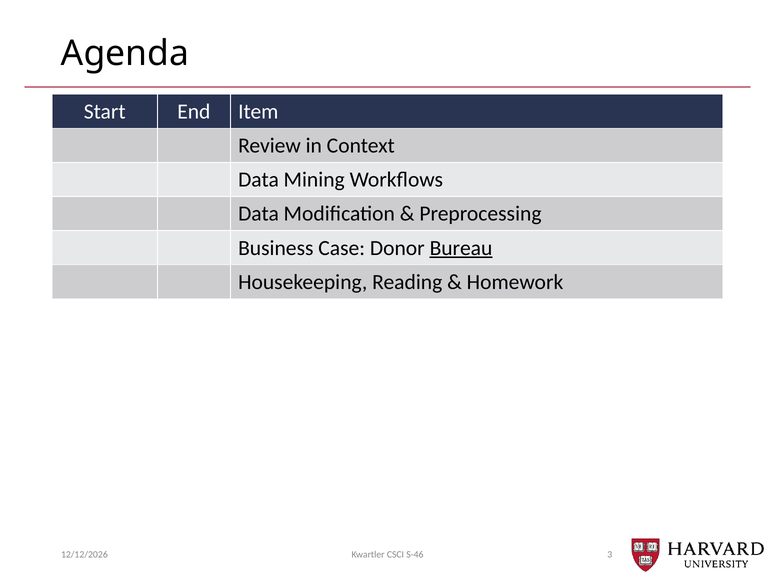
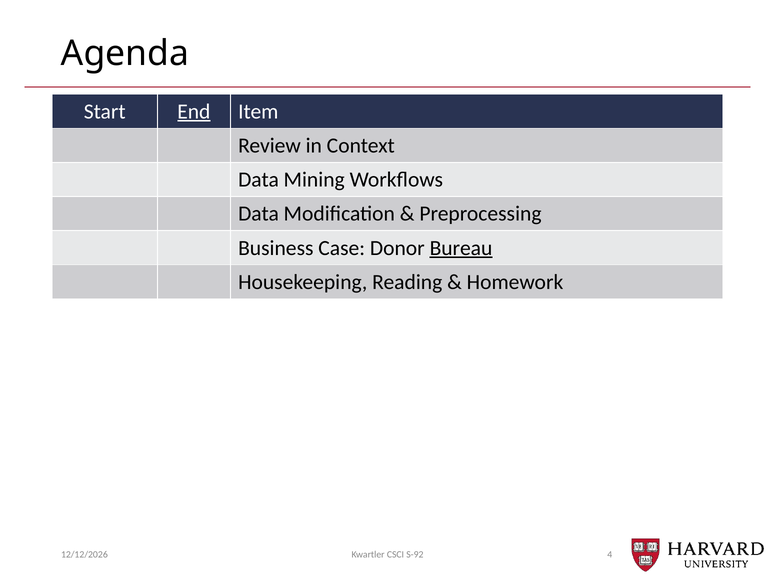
End underline: none -> present
S-46: S-46 -> S-92
3: 3 -> 4
